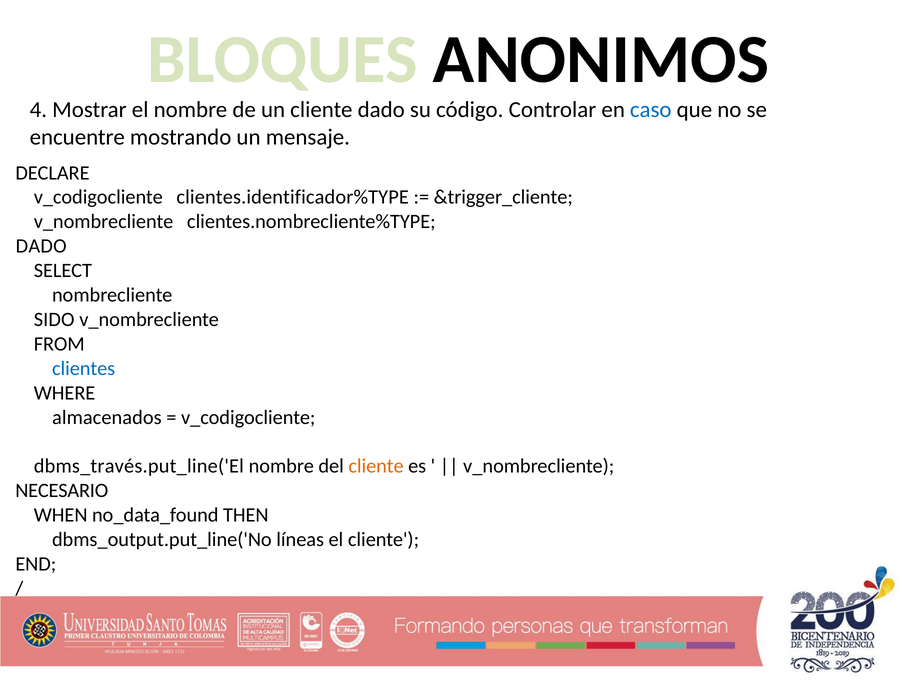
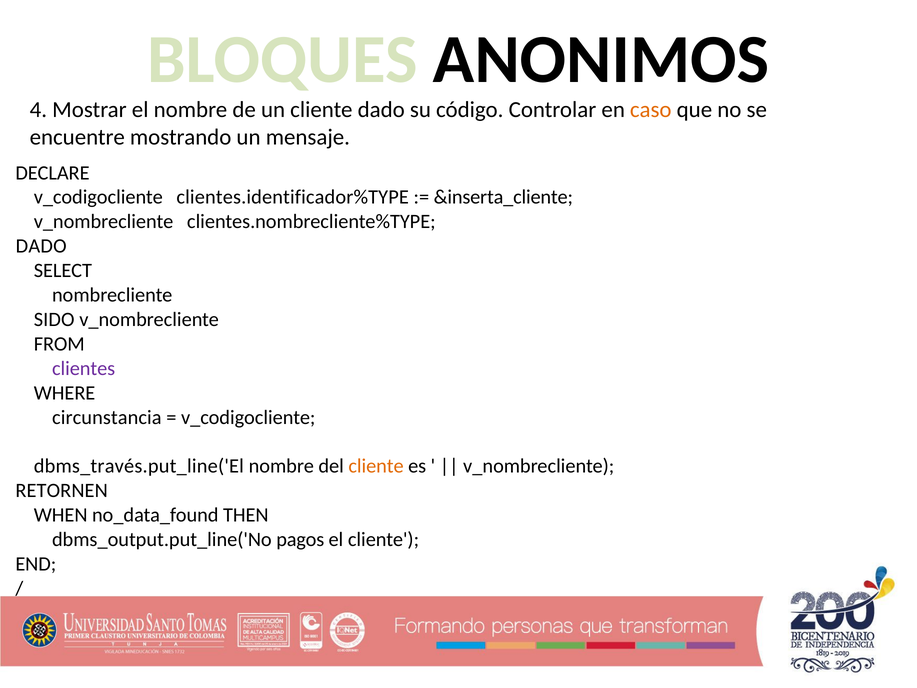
caso colour: blue -> orange
&trigger_cliente: &trigger_cliente -> &inserta_cliente
clientes colour: blue -> purple
almacenados: almacenados -> circunstancia
NECESARIO: NECESARIO -> RETORNEN
líneas: líneas -> pagos
